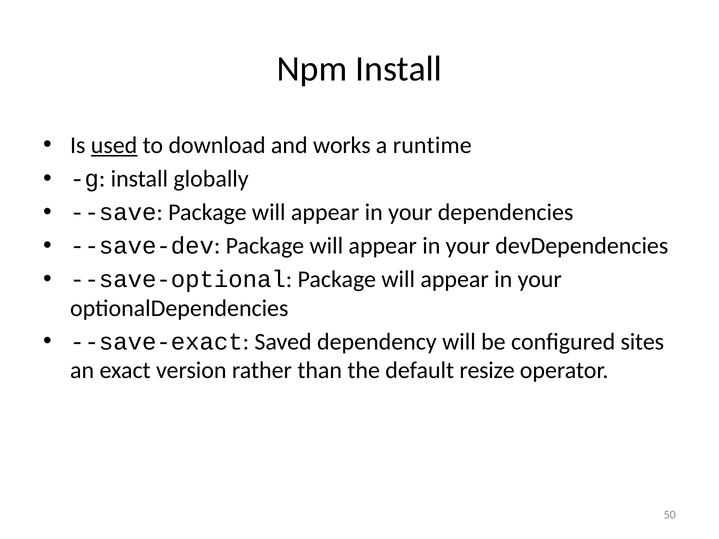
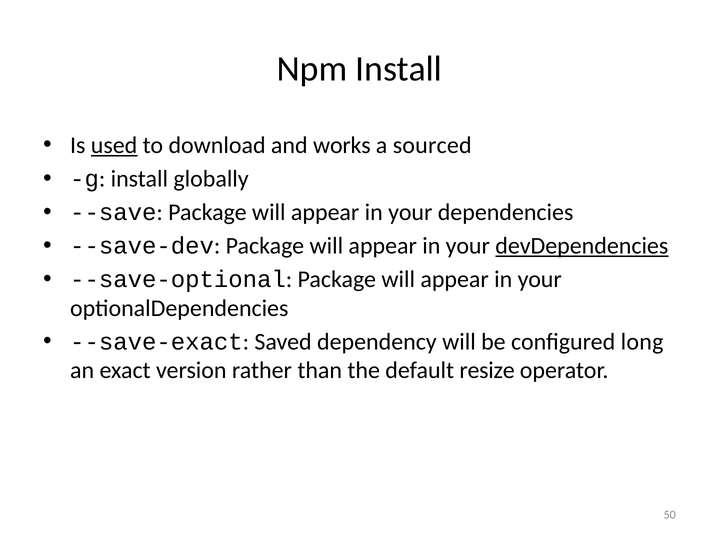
runtime: runtime -> sourced
devDependencies underline: none -> present
sites: sites -> long
